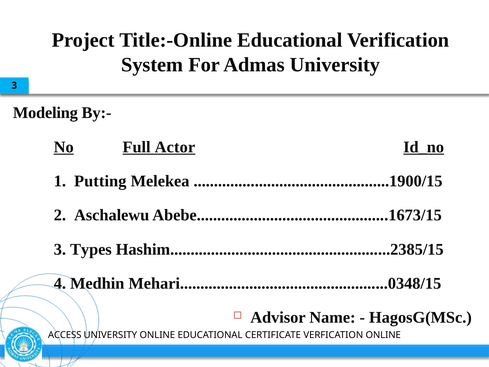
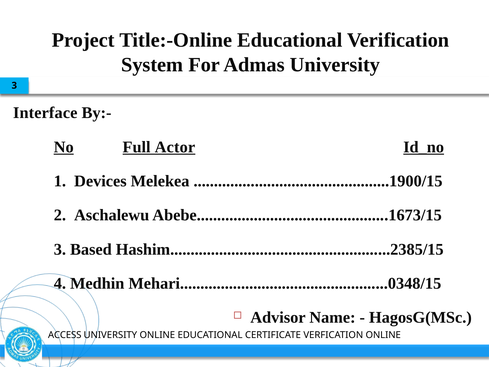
Modeling: Modeling -> Interface
Putting: Putting -> Devices
Types: Types -> Based
